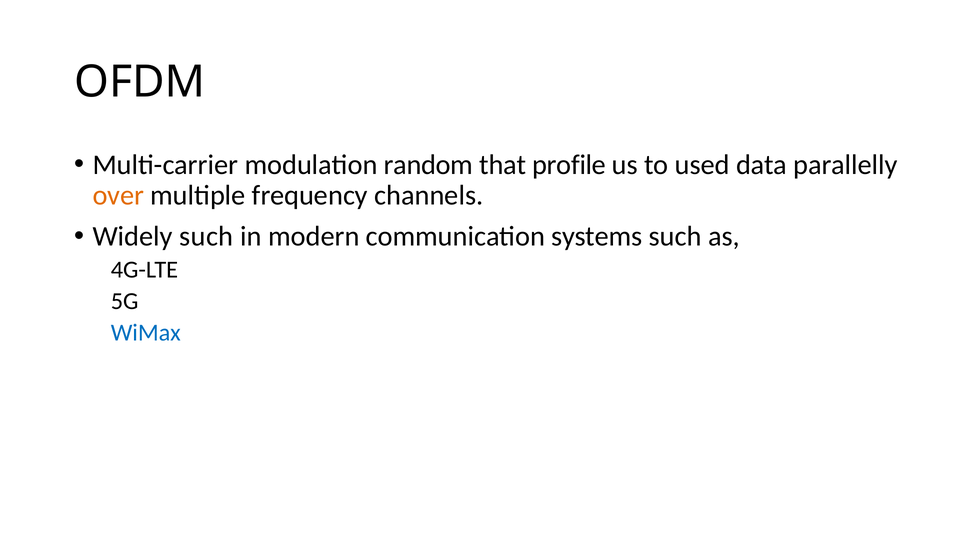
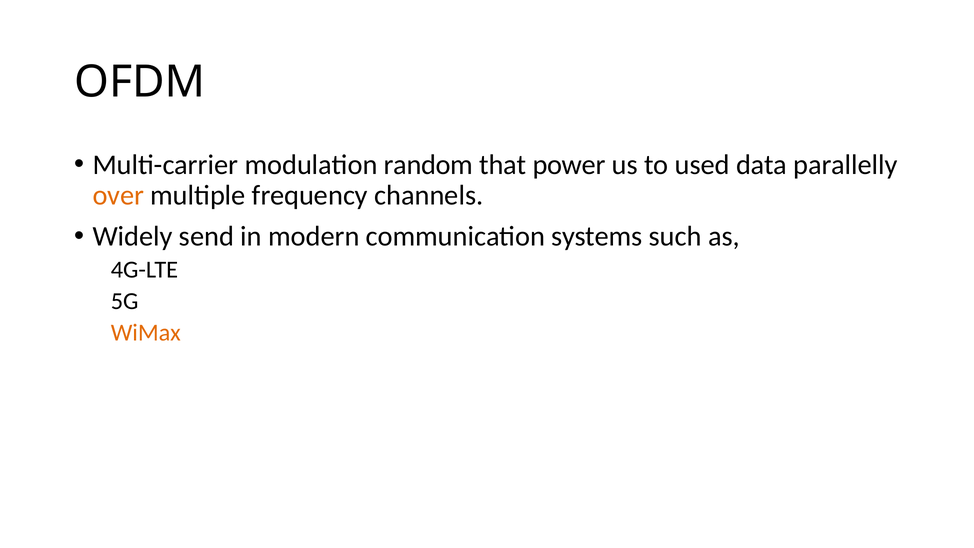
profile: profile -> power
Widely such: such -> send
WiMax colour: blue -> orange
